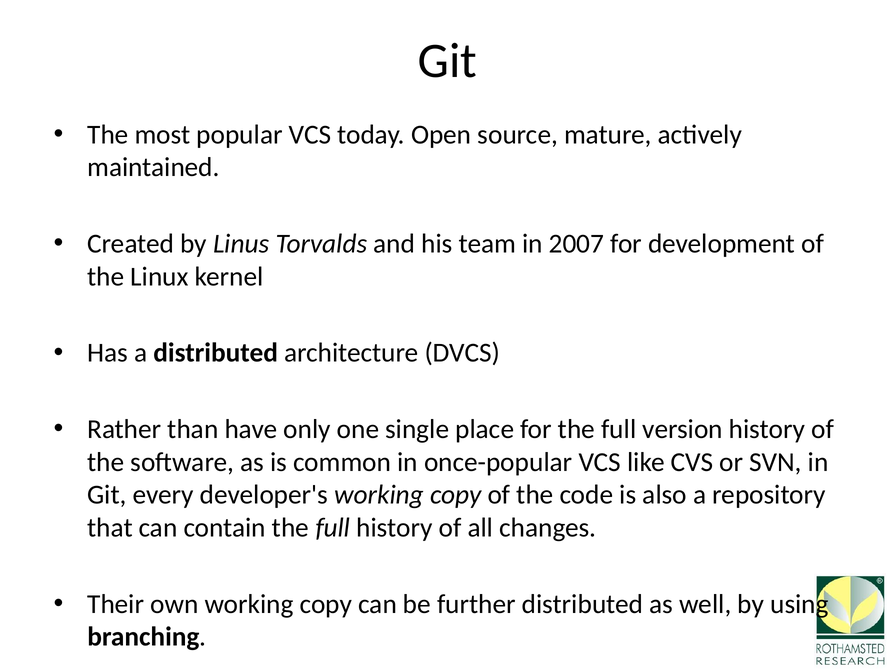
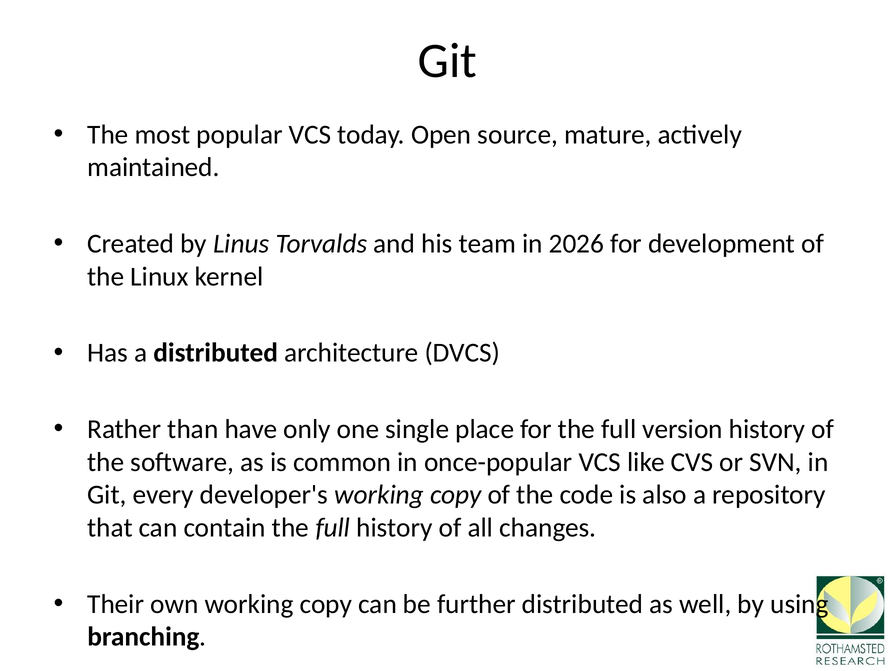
2007: 2007 -> 2026
